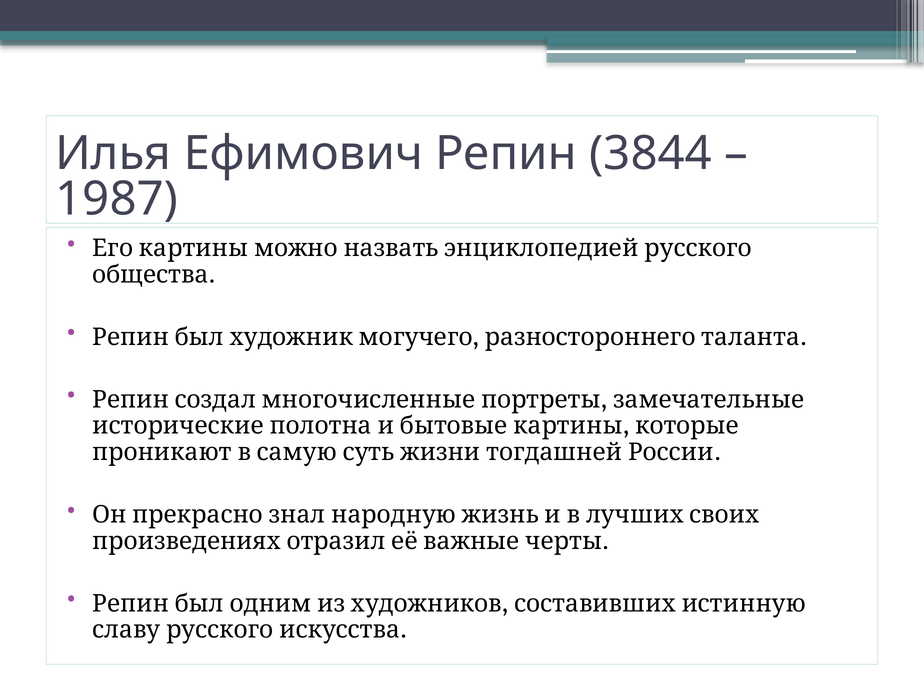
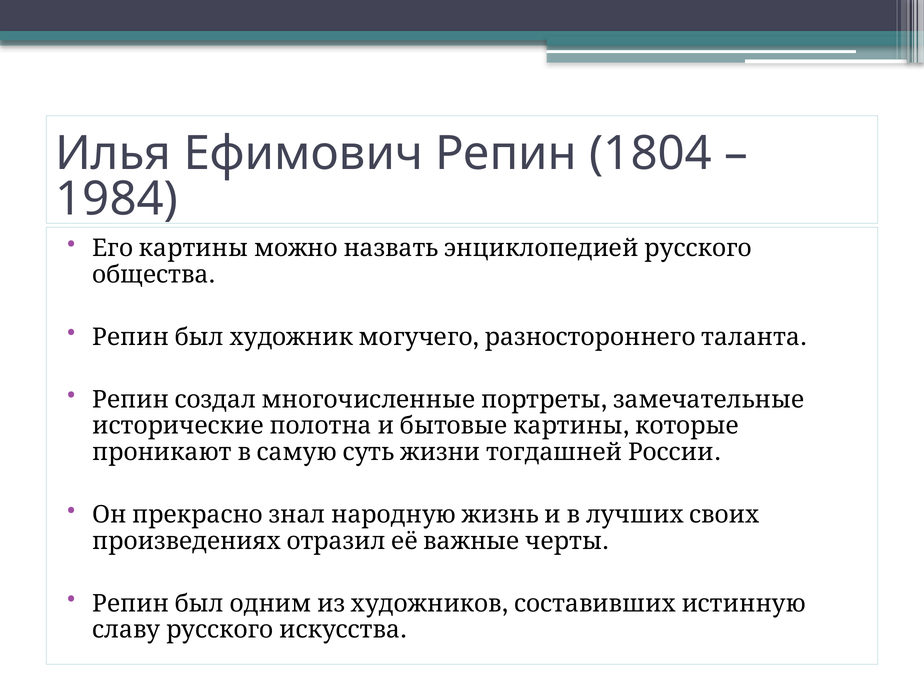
3844: 3844 -> 1804
1987: 1987 -> 1984
